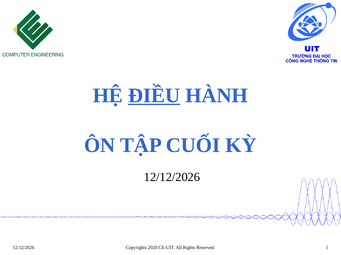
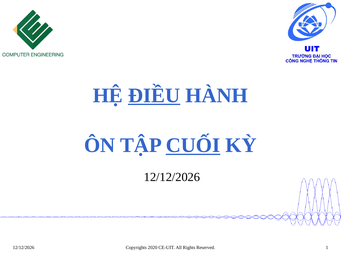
CUỐI underline: none -> present
